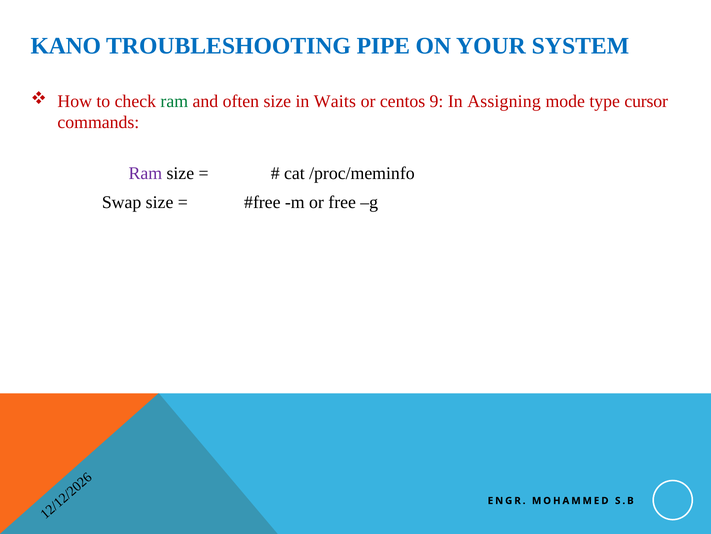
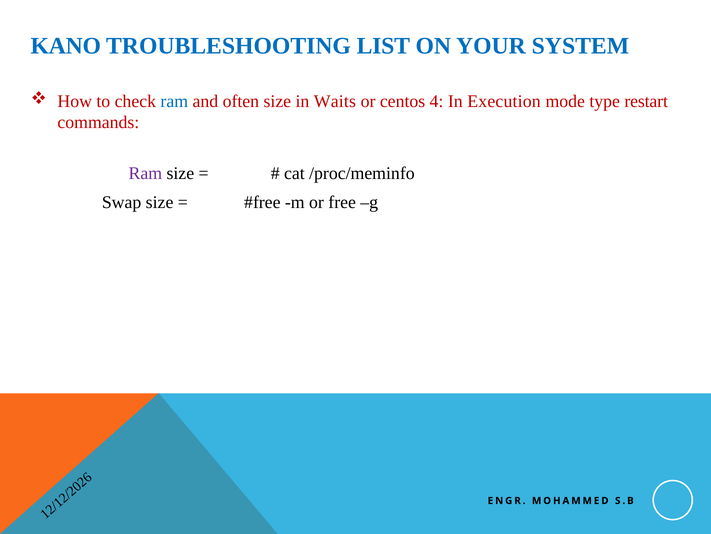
PIPE: PIPE -> LIST
ram at (174, 101) colour: green -> blue
9: 9 -> 4
Assigning: Assigning -> Execution
cursor: cursor -> restart
